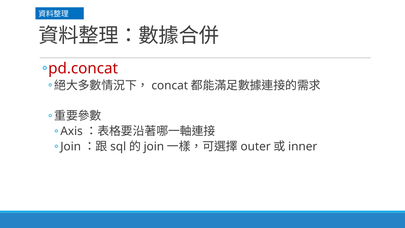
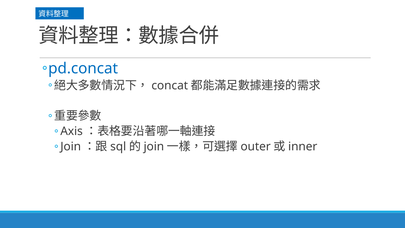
pd.concat colour: red -> blue
